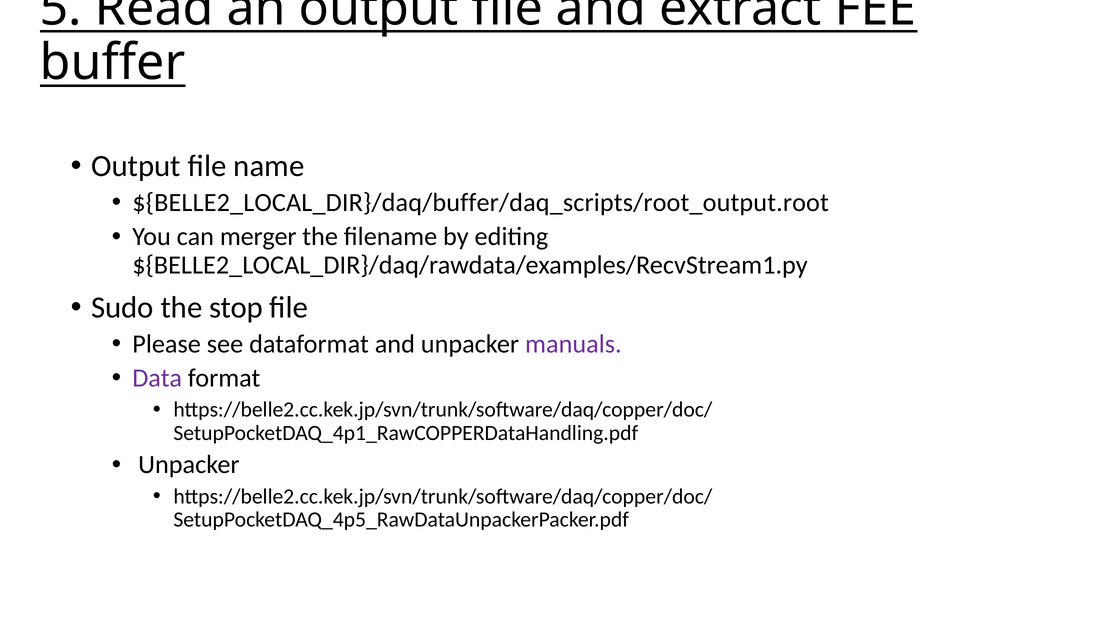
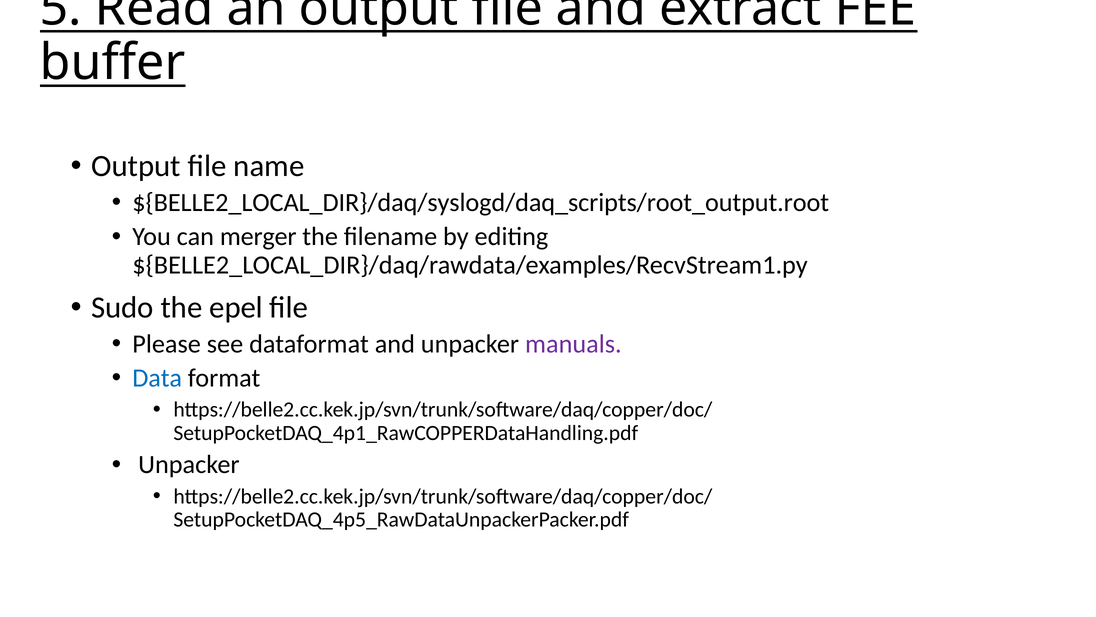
${BELLE2_LOCAL_DIR}/daq/buffer/daq_scripts/root_output.root: ${BELLE2_LOCAL_DIR}/daq/buffer/daq_scripts/root_output.root -> ${BELLE2_LOCAL_DIR}/daq/syslogd/daq_scripts/root_output.root
stop: stop -> epel
Data colour: purple -> blue
